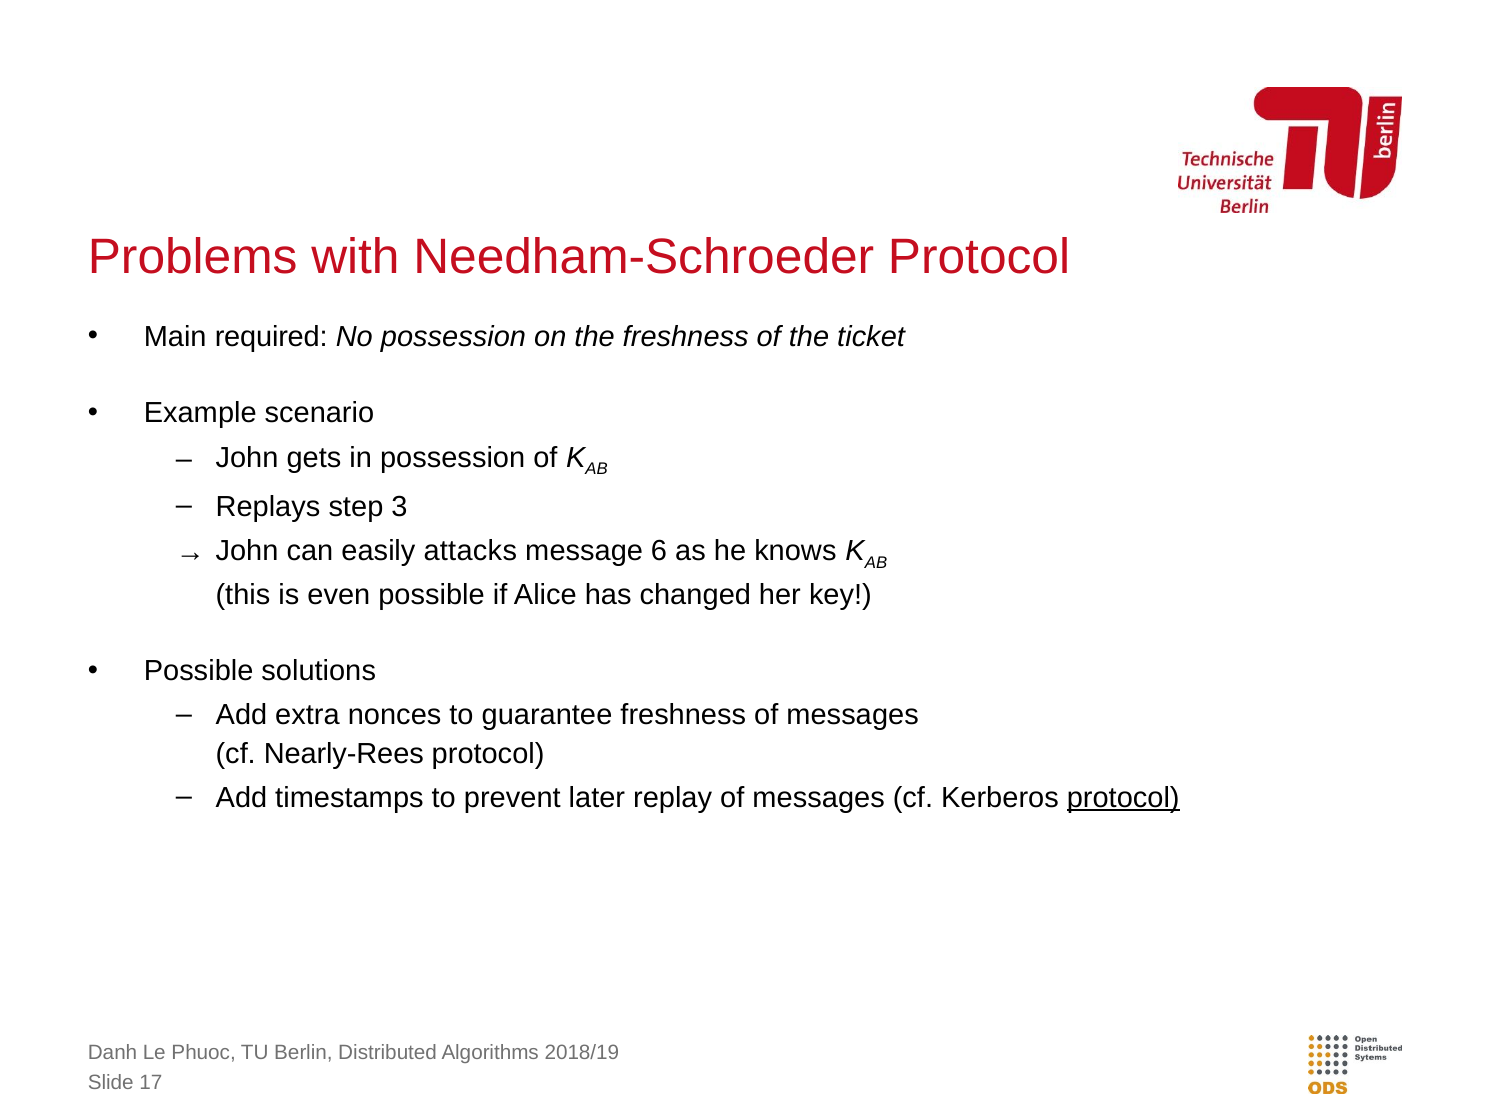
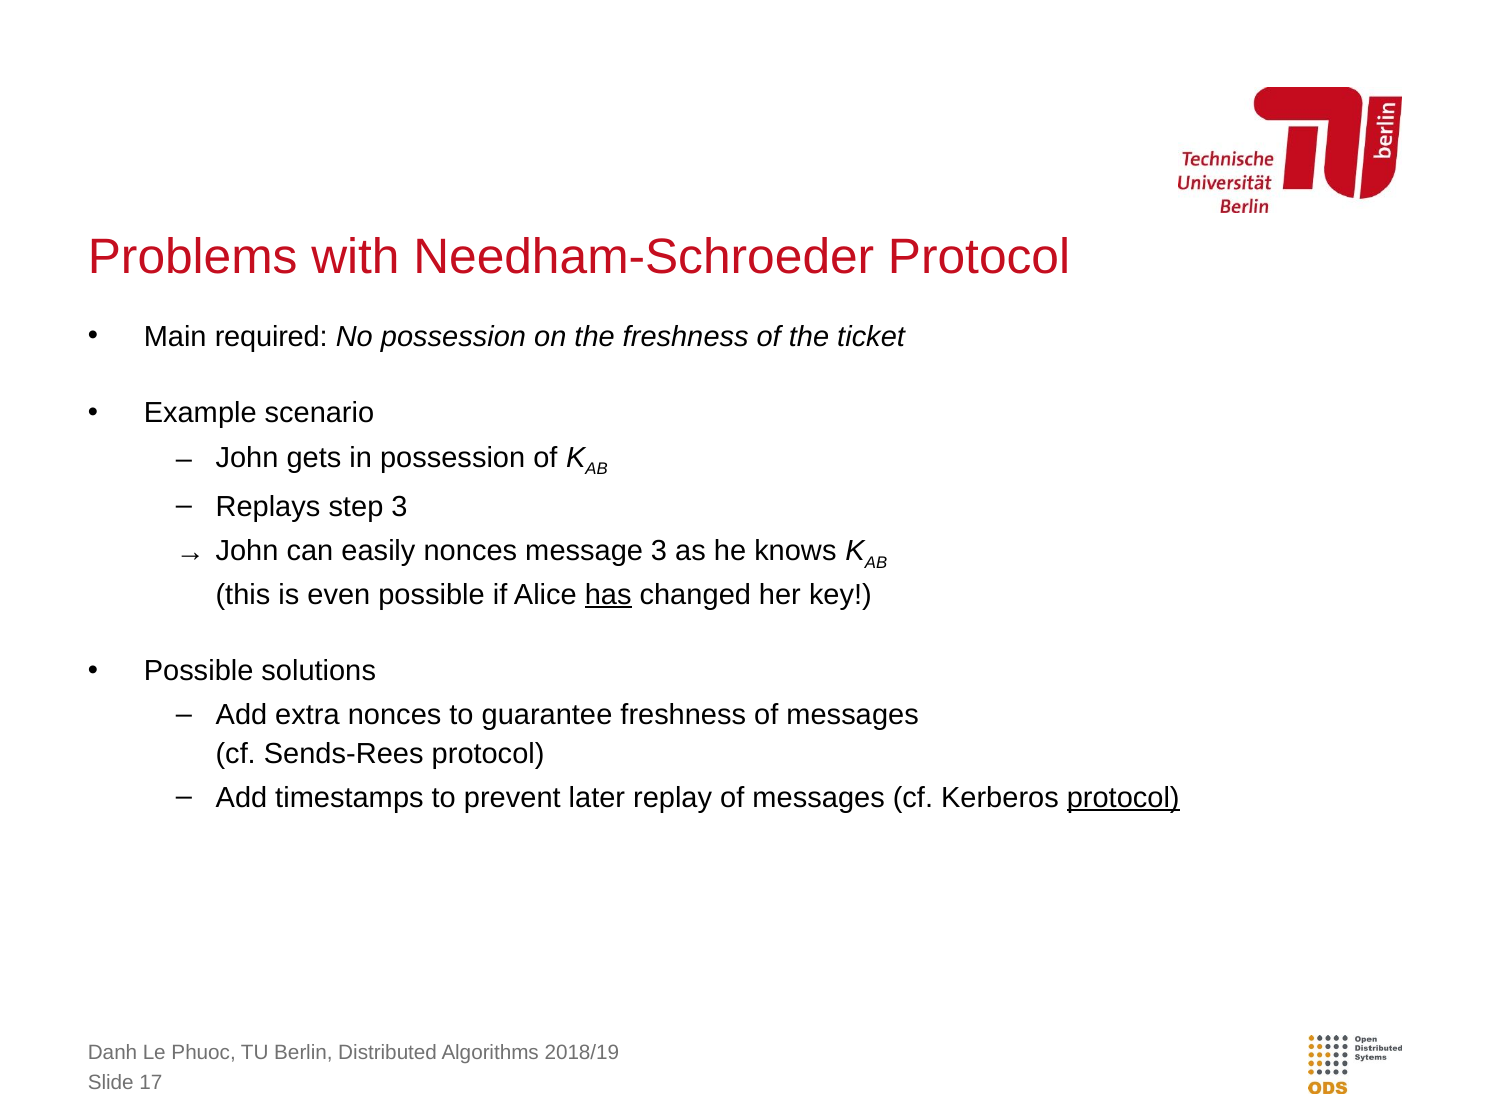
easily attacks: attacks -> nonces
message 6: 6 -> 3
has underline: none -> present
Nearly-Rees: Nearly-Rees -> Sends-Rees
